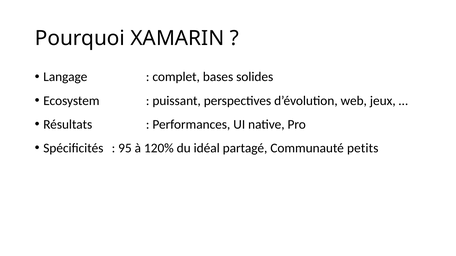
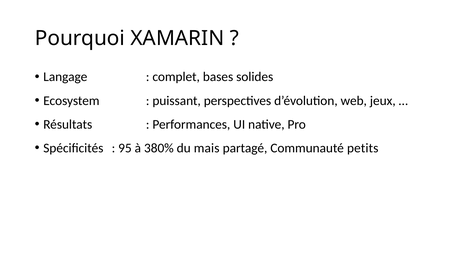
120%: 120% -> 380%
idéal: idéal -> mais
